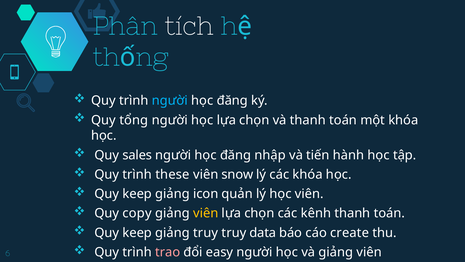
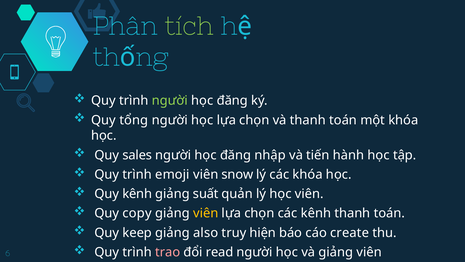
tích colour: white -> light green
người at (170, 101) colour: light blue -> light green
these: these -> emoji
keep at (137, 194): keep -> kênh
icon: icon -> suất
giảng truy: truy -> also
data: data -> hiện
easy: easy -> read
